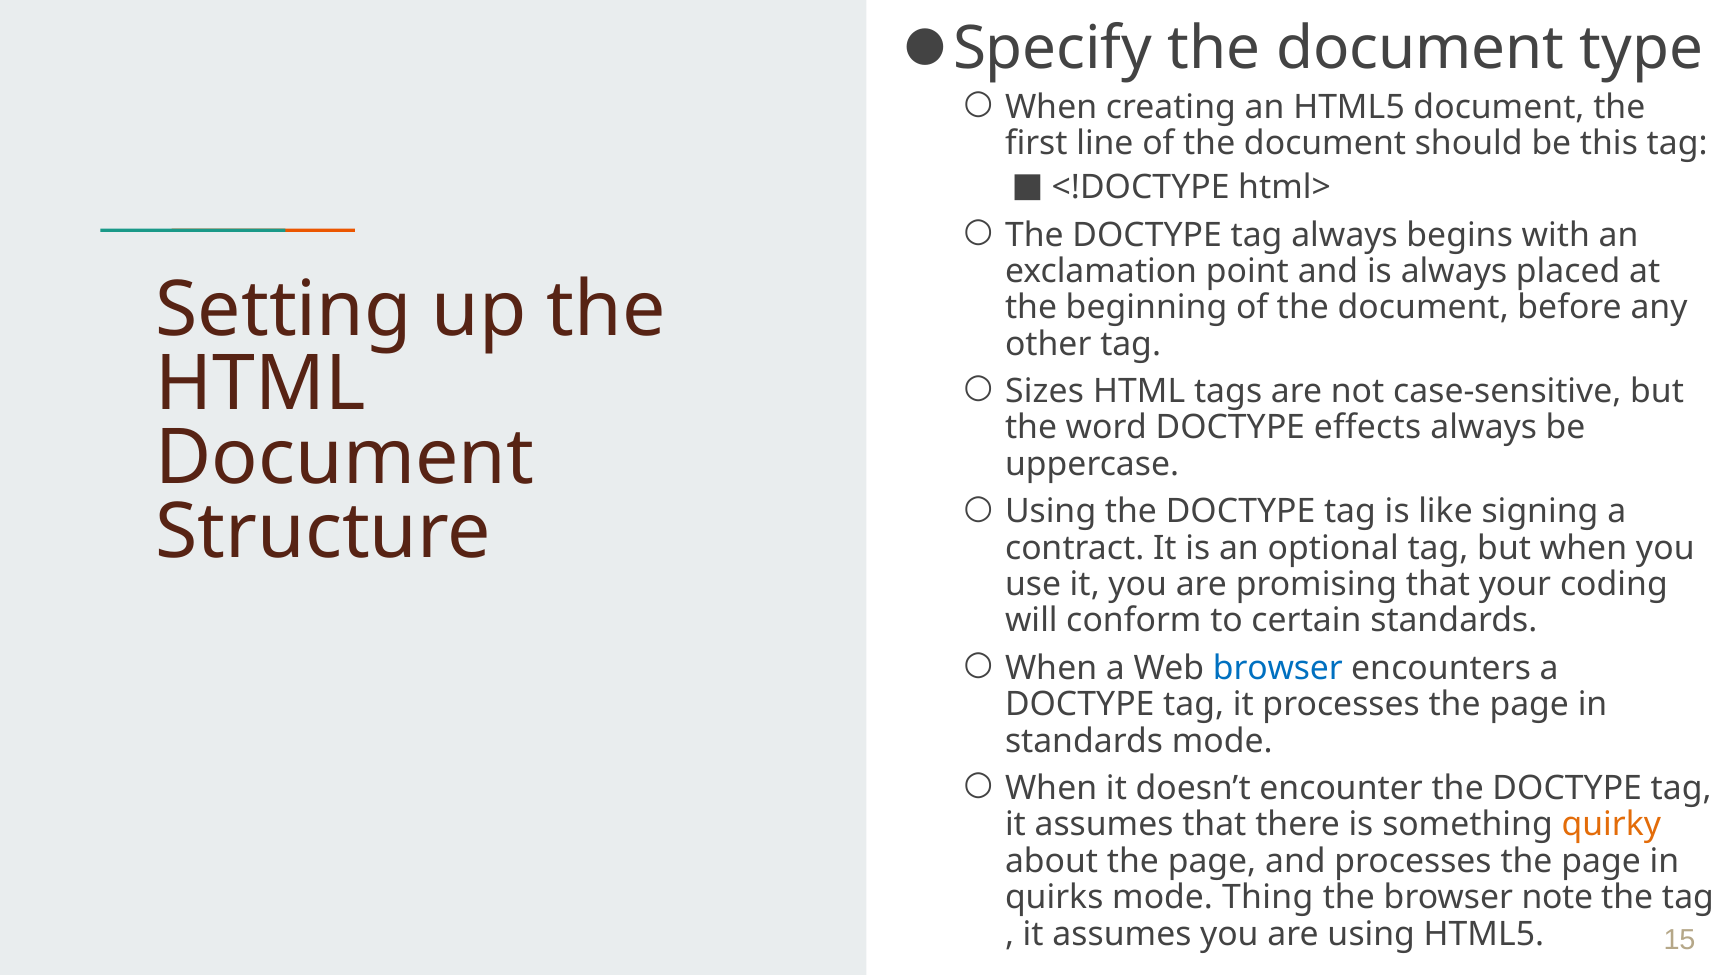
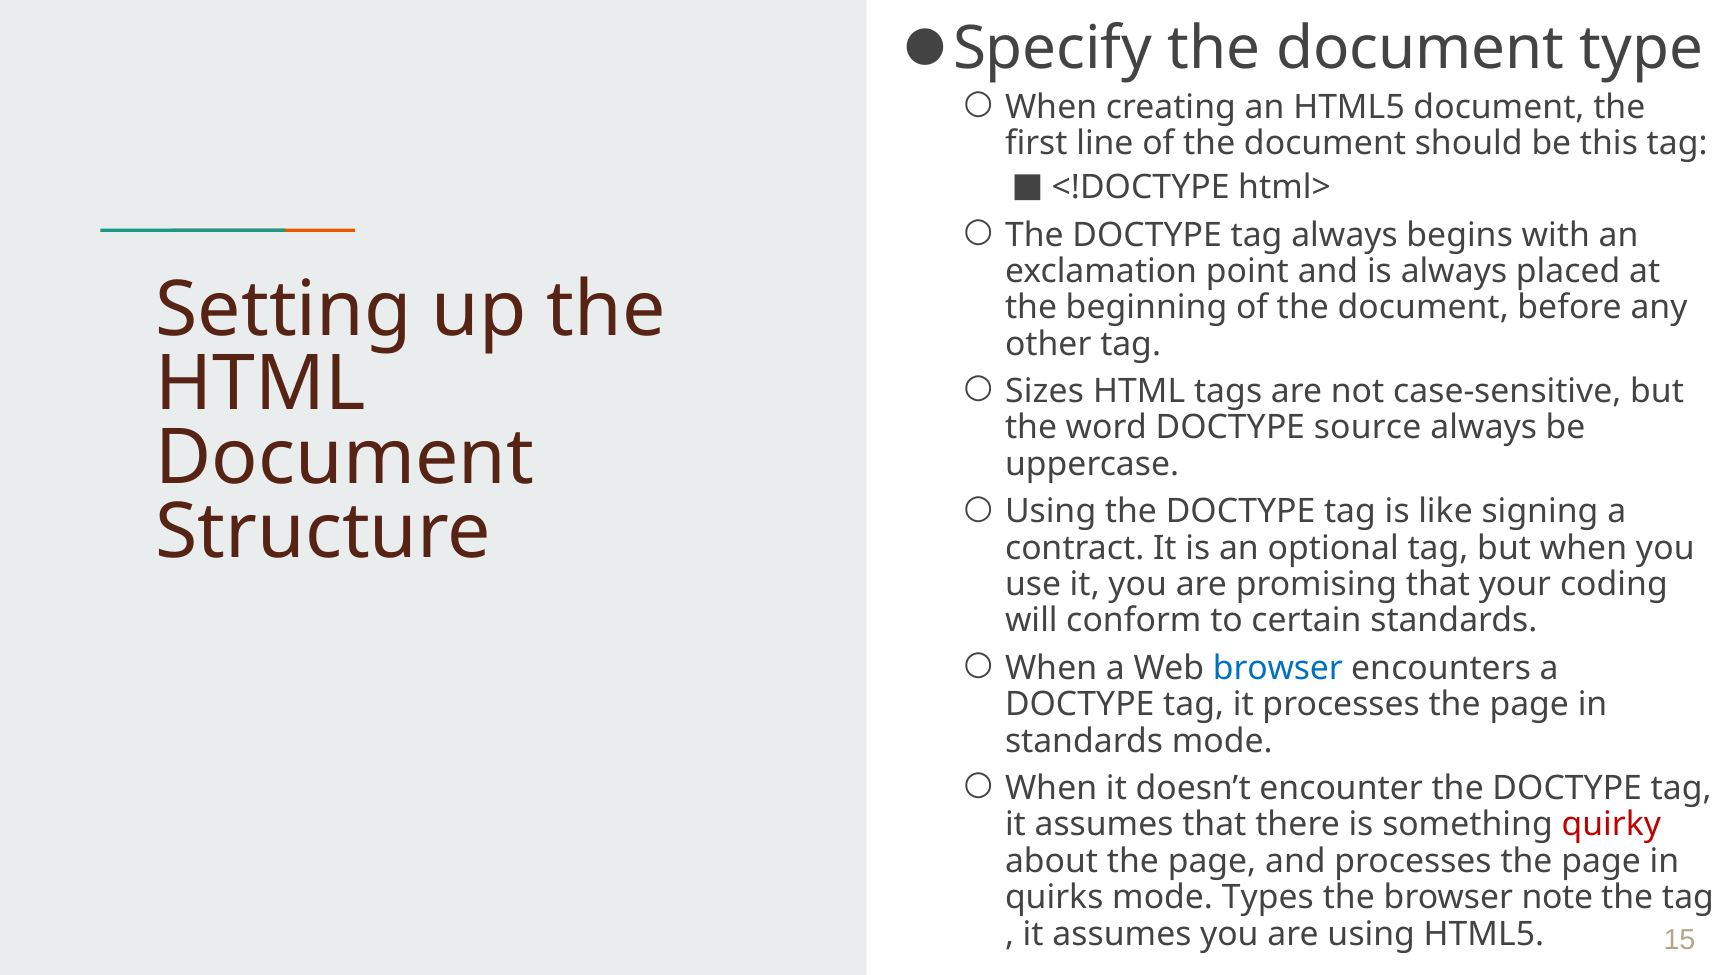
effects: effects -> source
quirky colour: orange -> red
Thing: Thing -> Types
